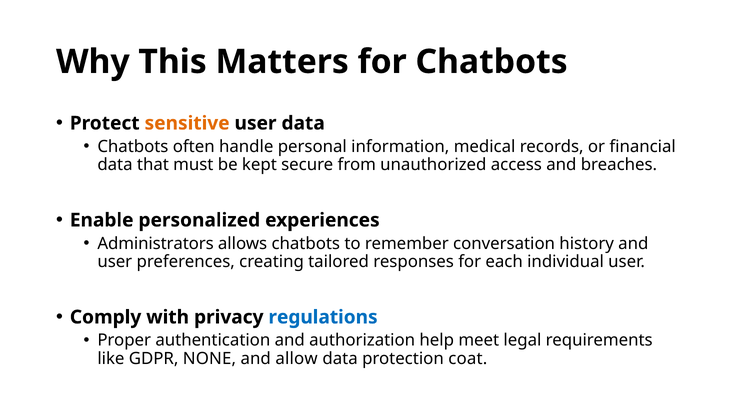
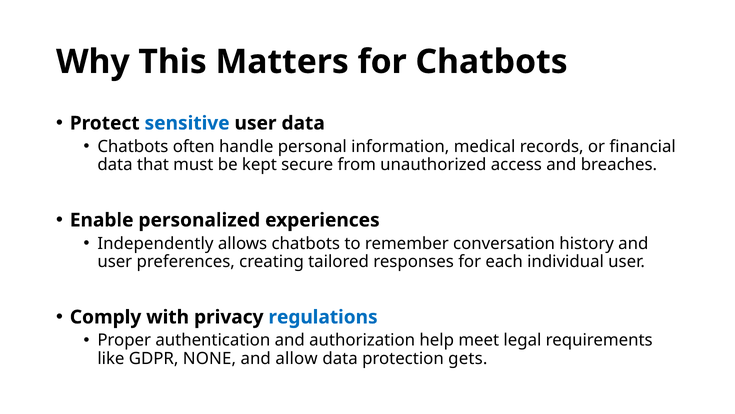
sensitive colour: orange -> blue
Administrators: Administrators -> Independently
coat: coat -> gets
